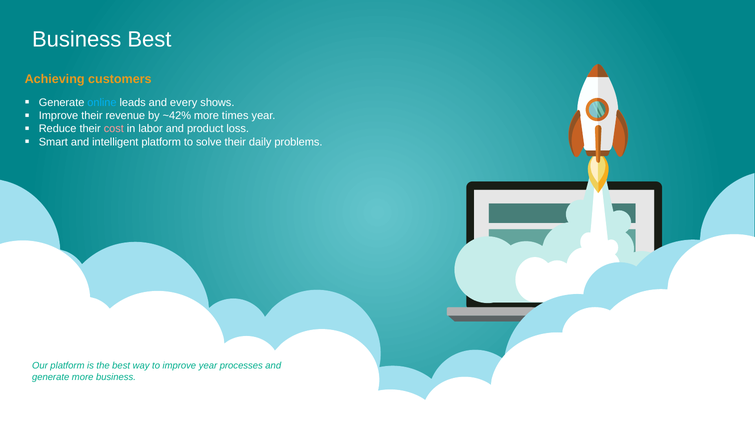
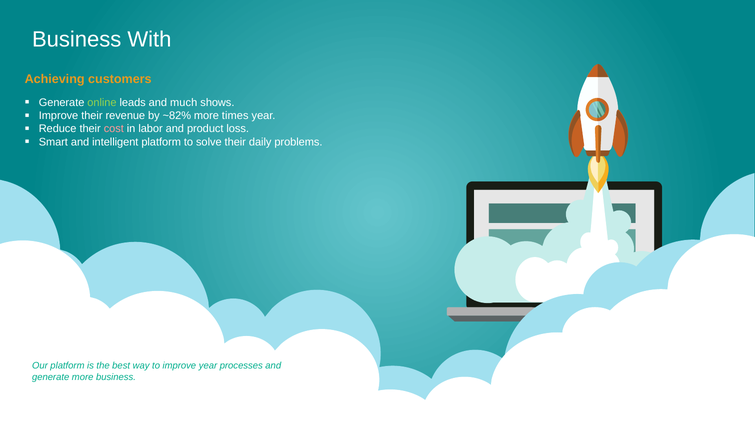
Business Best: Best -> With
online colour: light blue -> light green
every: every -> much
~42%: ~42% -> ~82%
